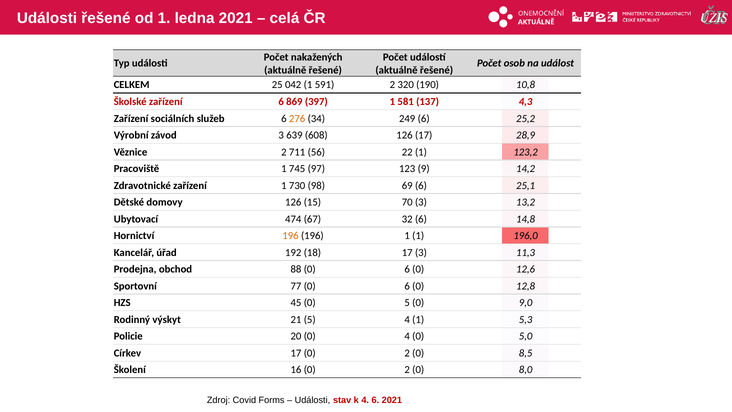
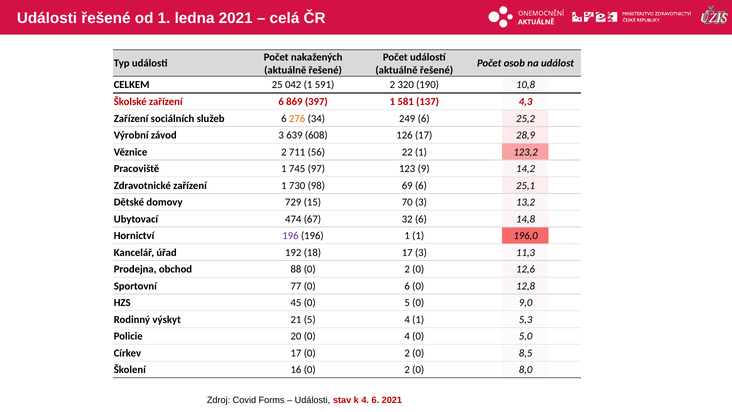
domovy 126: 126 -> 729
196 at (290, 236) colour: orange -> purple
88 0 6: 6 -> 2
